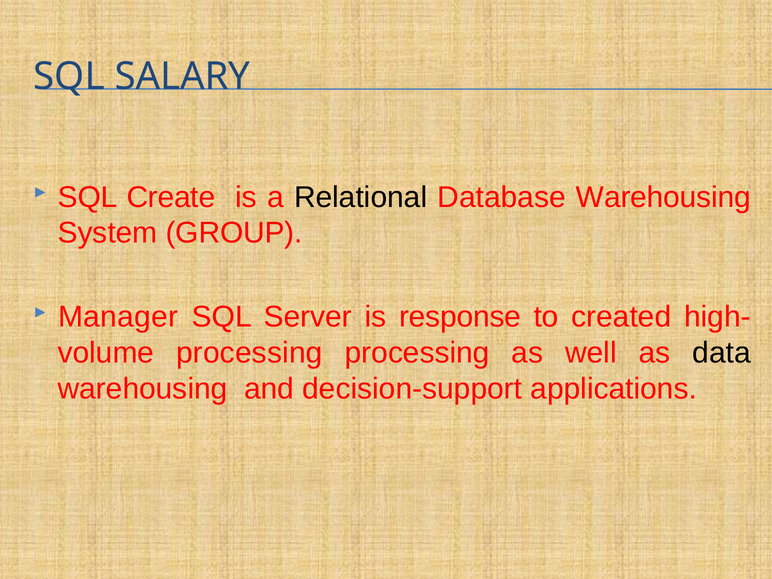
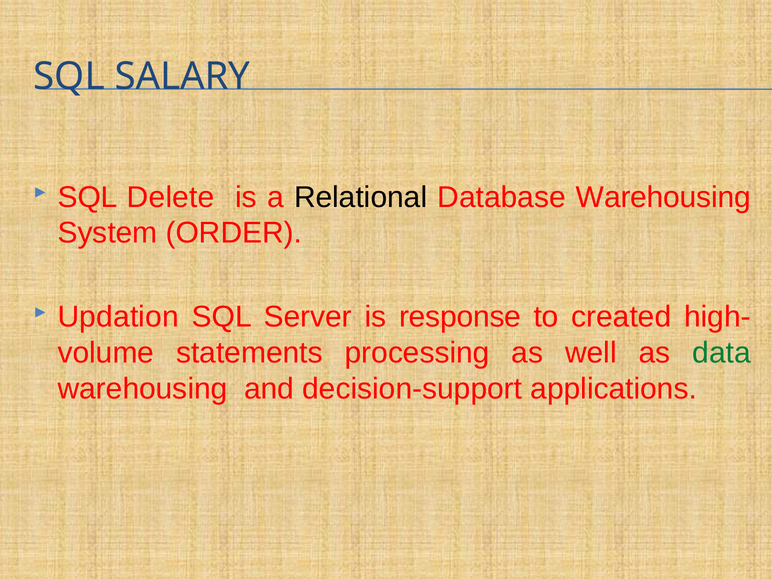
Create: Create -> Delete
GROUP: GROUP -> ORDER
Manager: Manager -> Updation
processing at (249, 353): processing -> statements
data colour: black -> green
